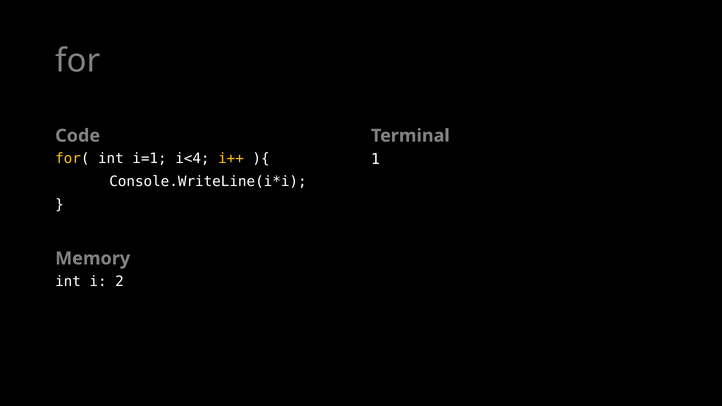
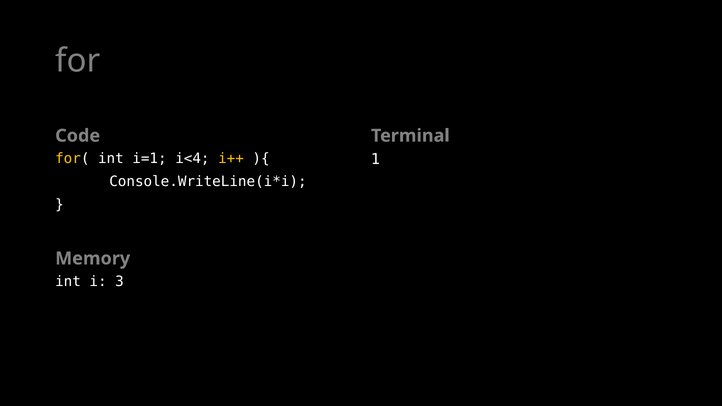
2: 2 -> 3
